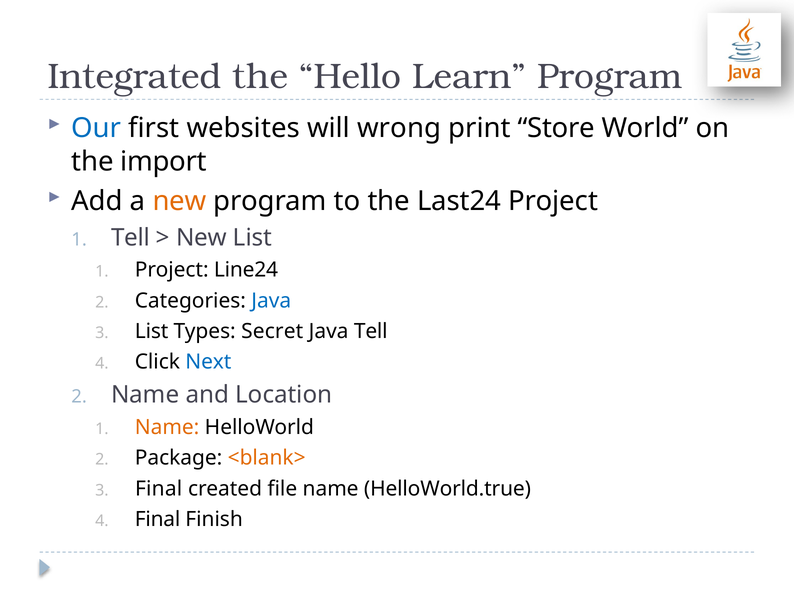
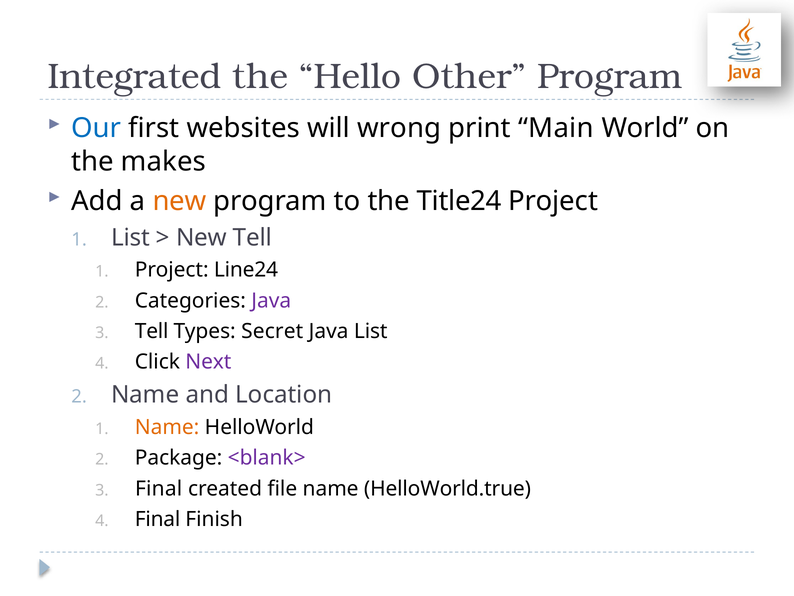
Learn: Learn -> Other
Store: Store -> Main
import: import -> makes
Last24: Last24 -> Title24
Tell at (130, 237): Tell -> List
New List: List -> Tell
Java at (271, 300) colour: blue -> purple
List at (152, 331): List -> Tell
Java Tell: Tell -> List
Next colour: blue -> purple
<blank> colour: orange -> purple
